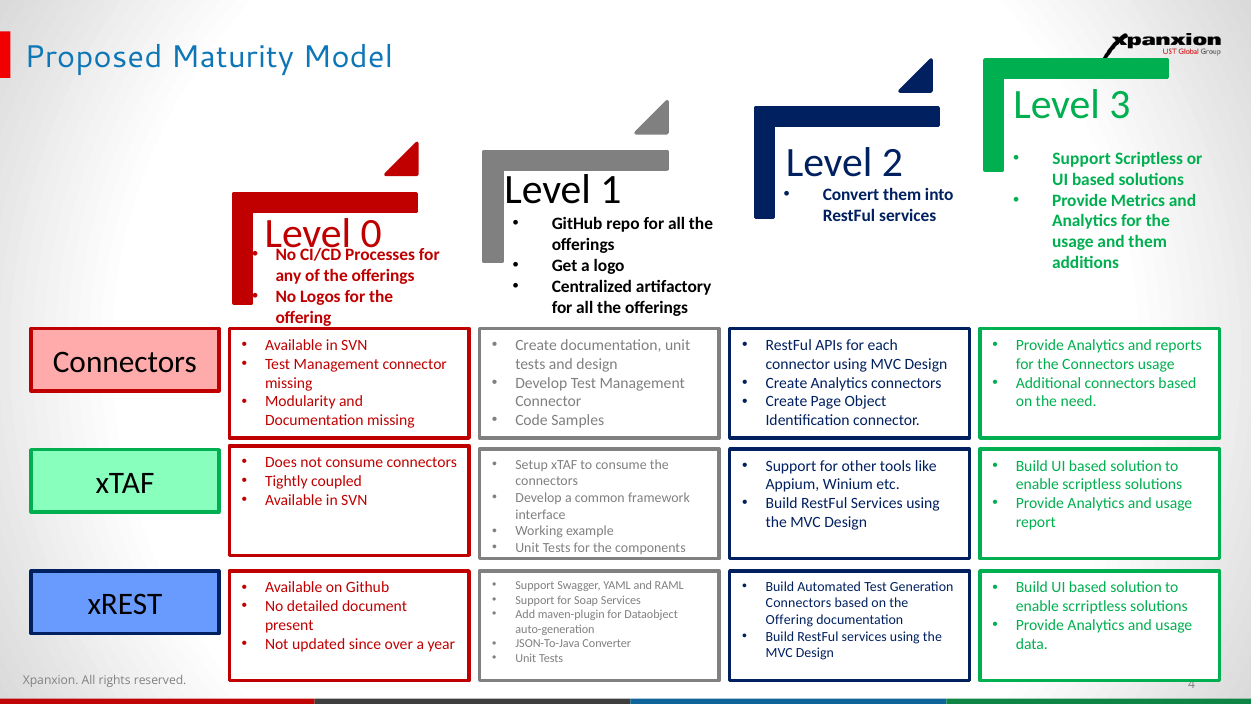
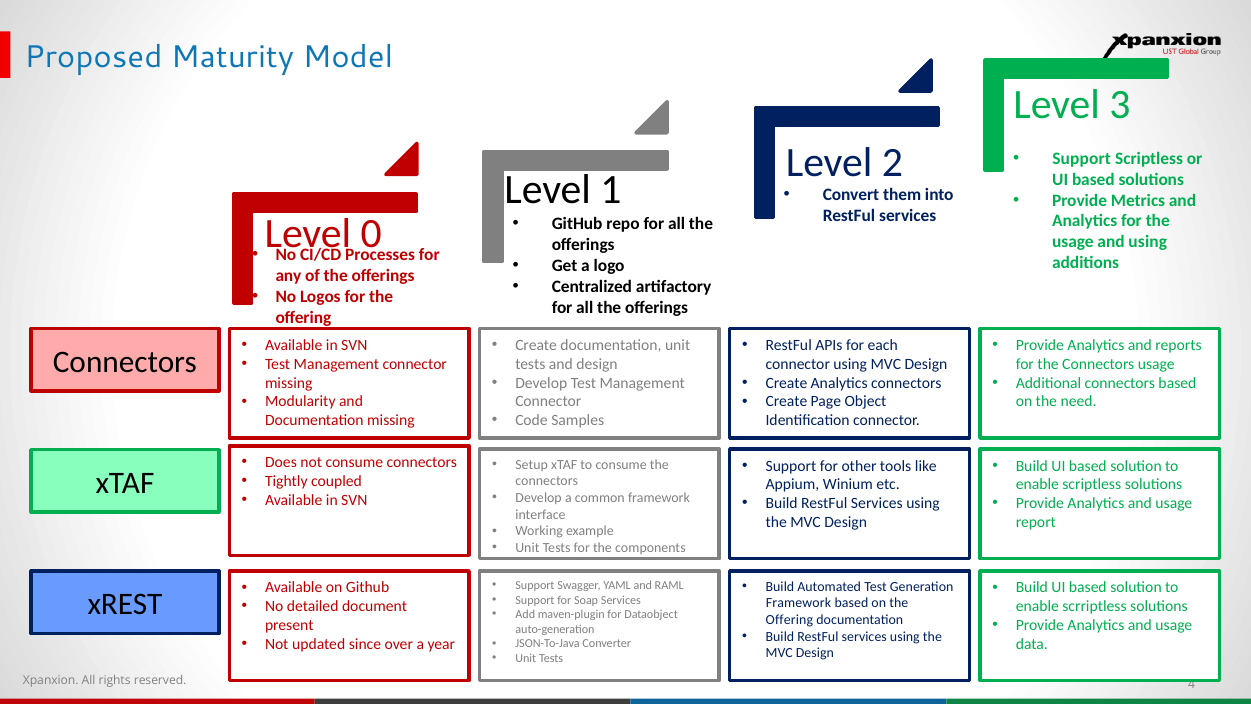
and them: them -> using
Connectors at (799, 603): Connectors -> Framework
